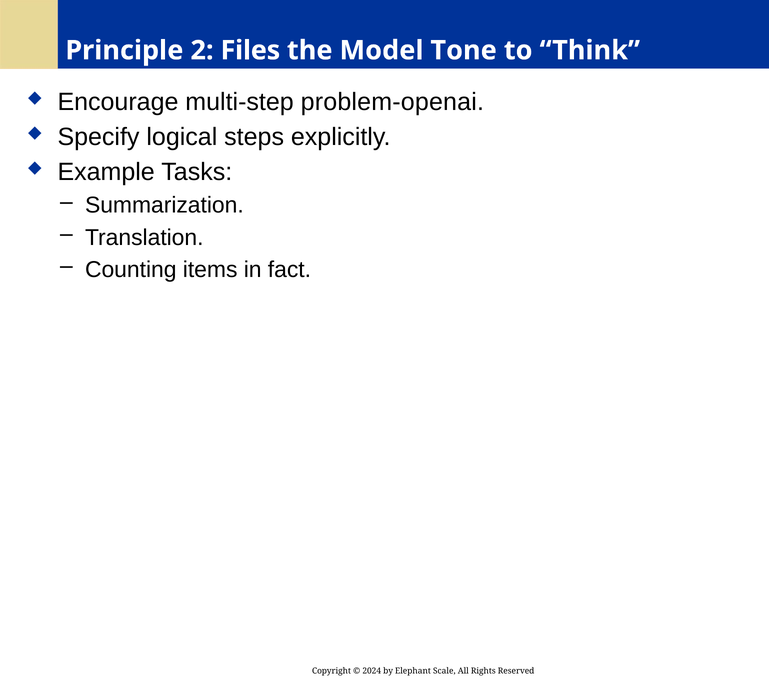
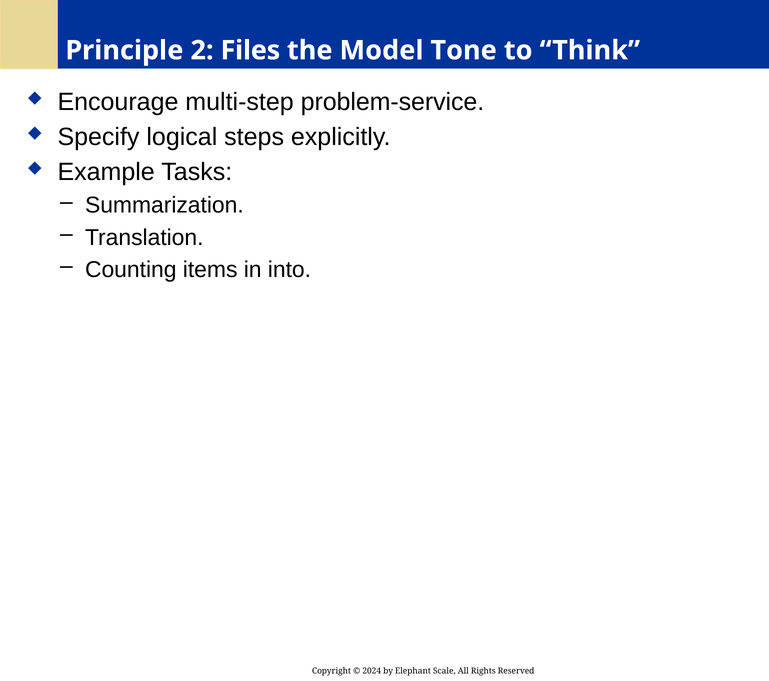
problem-openai: problem-openai -> problem-service
fact: fact -> into
